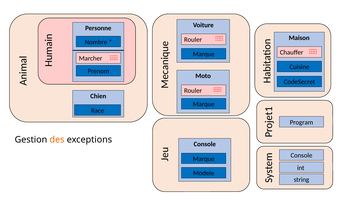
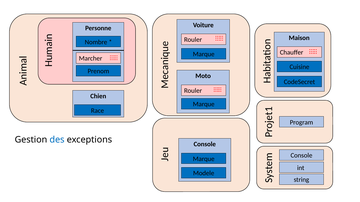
des colour: orange -> blue
